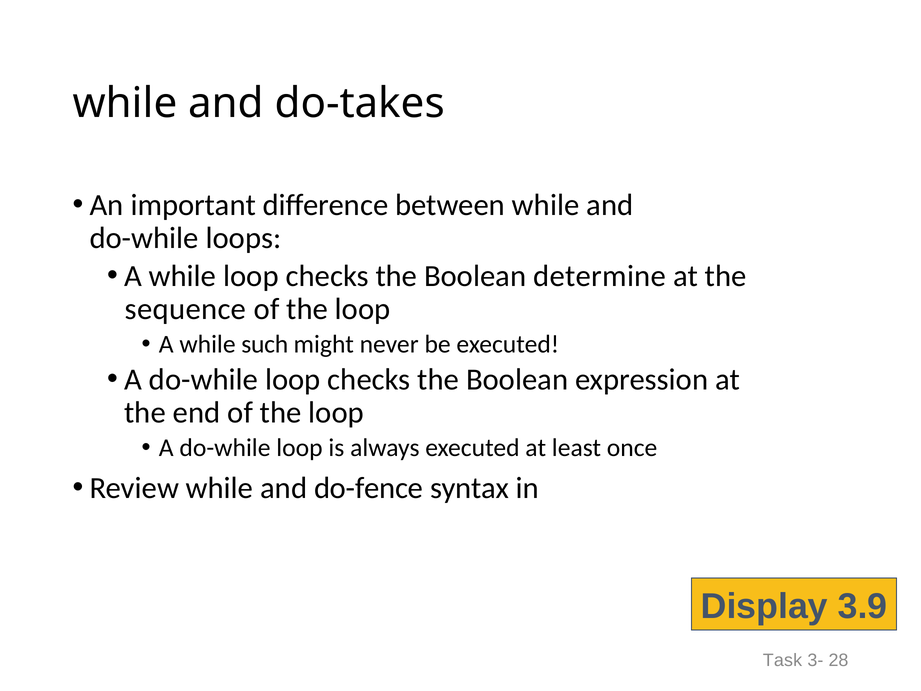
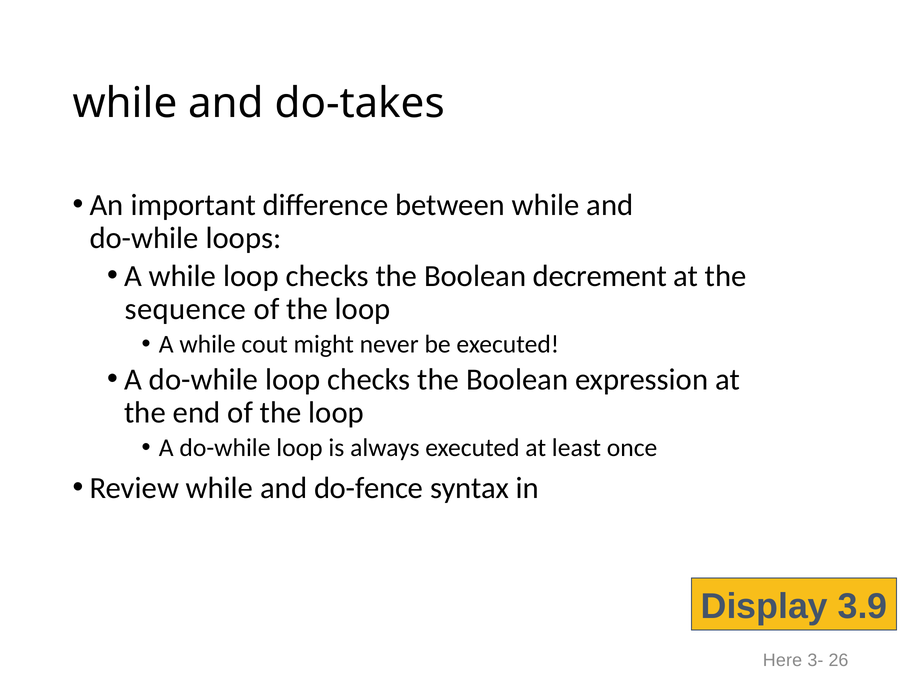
determine: determine -> decrement
such: such -> cout
Task: Task -> Here
28: 28 -> 26
